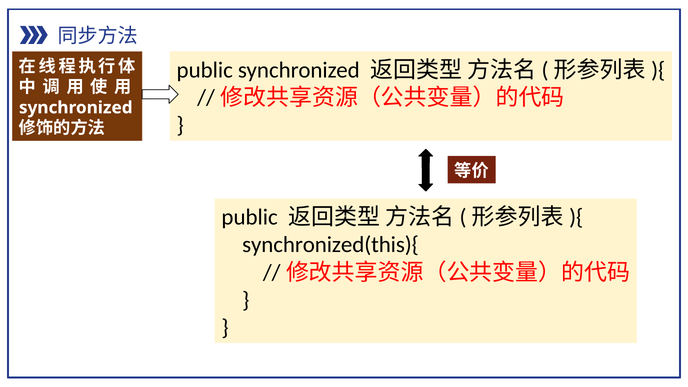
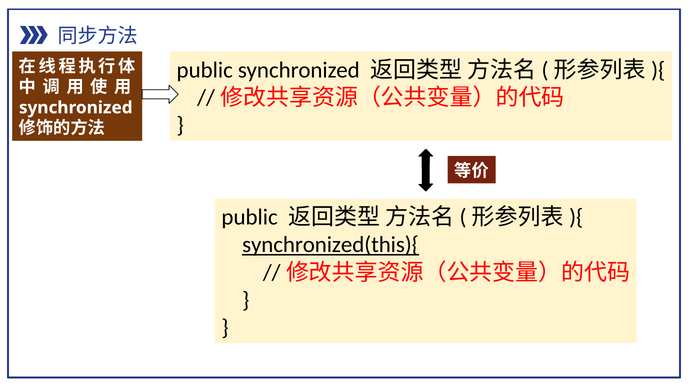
synchronized(this){ underline: none -> present
